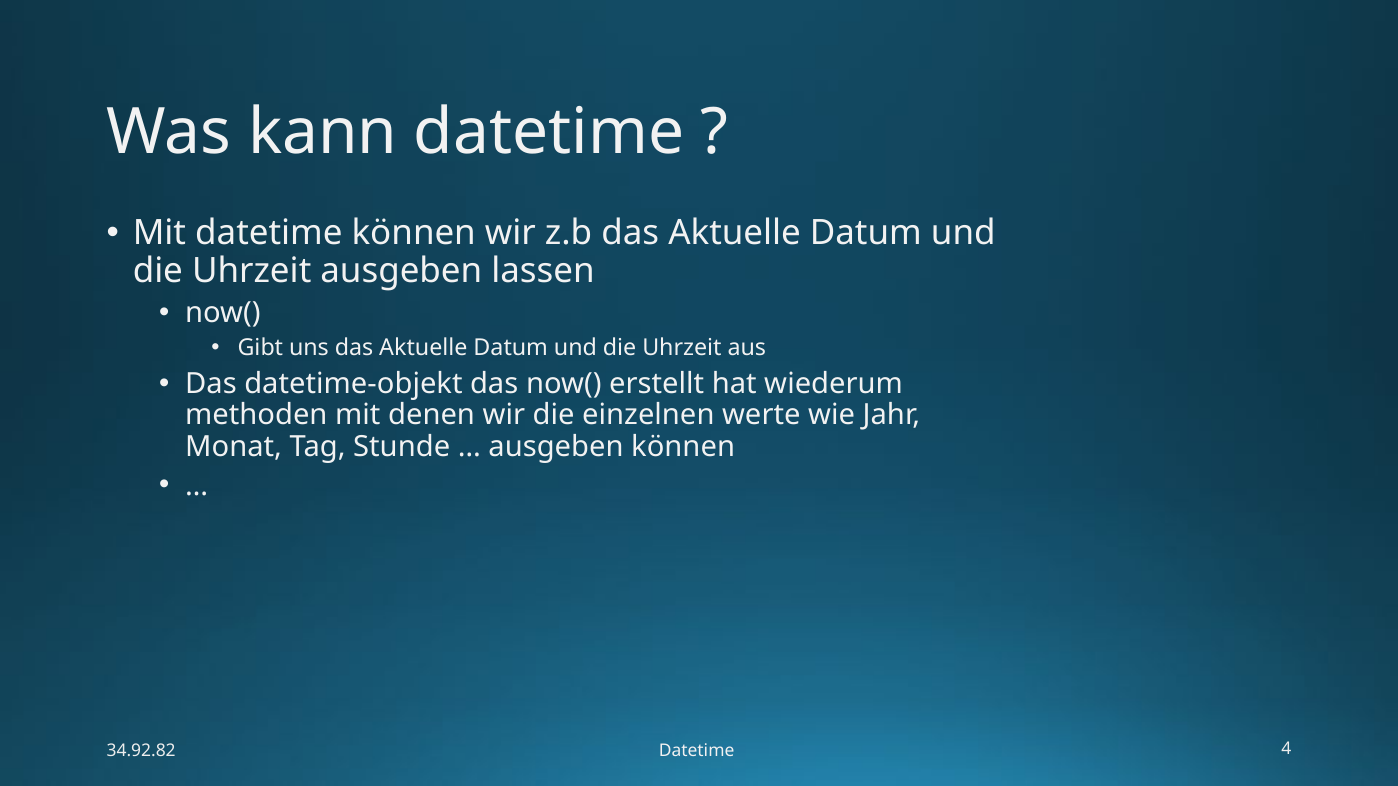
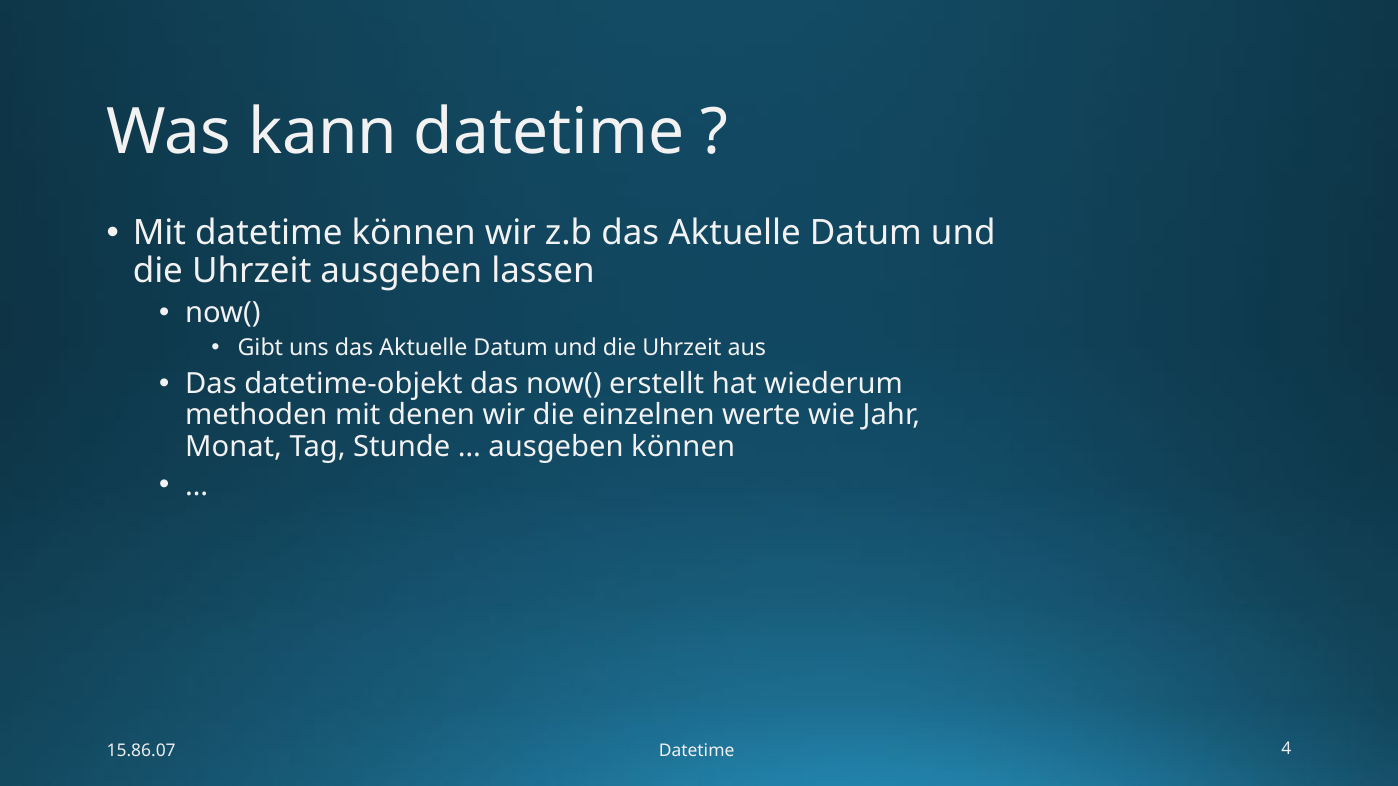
34.92.82: 34.92.82 -> 15.86.07
